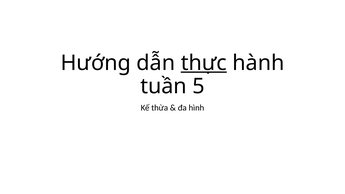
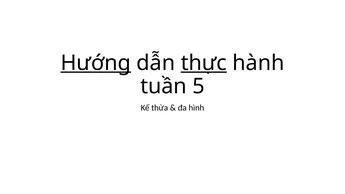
Hướng underline: none -> present
